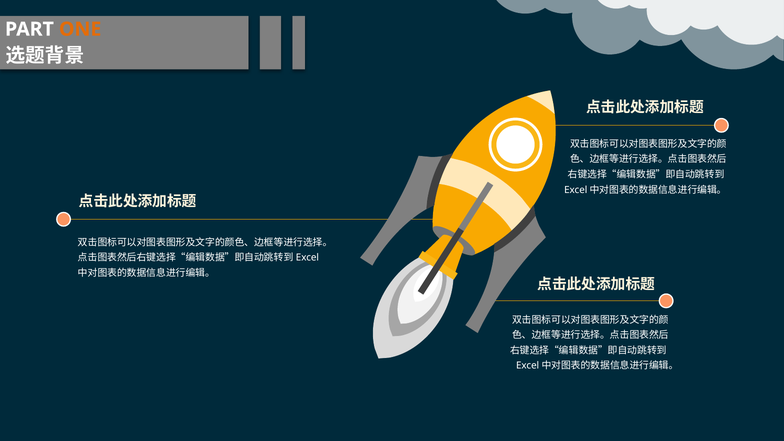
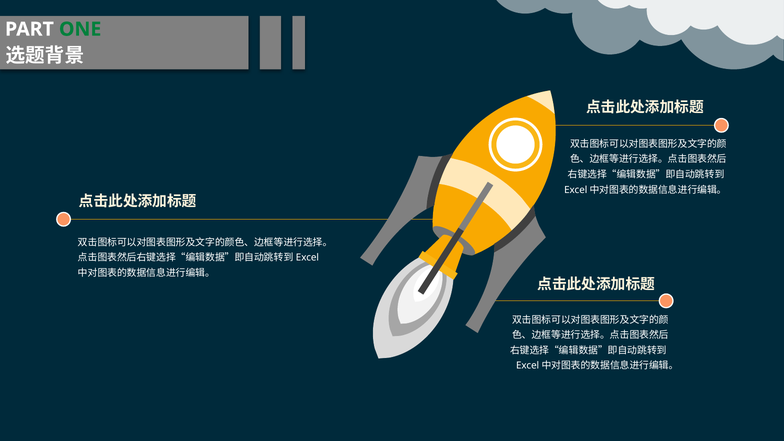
ONE colour: orange -> green
